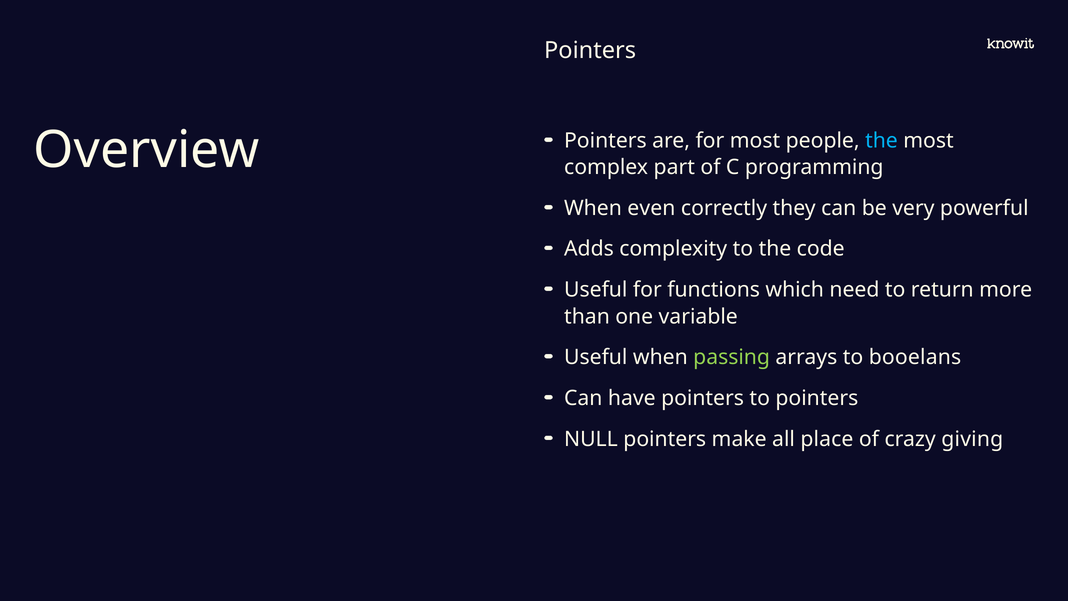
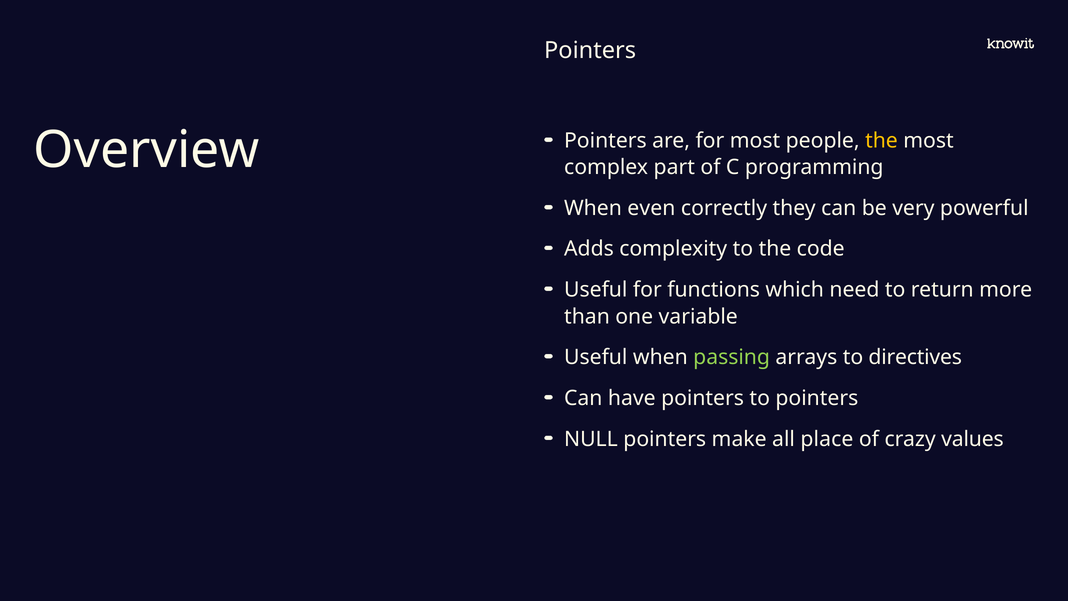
the at (881, 141) colour: light blue -> yellow
booelans: booelans -> directives
giving: giving -> values
